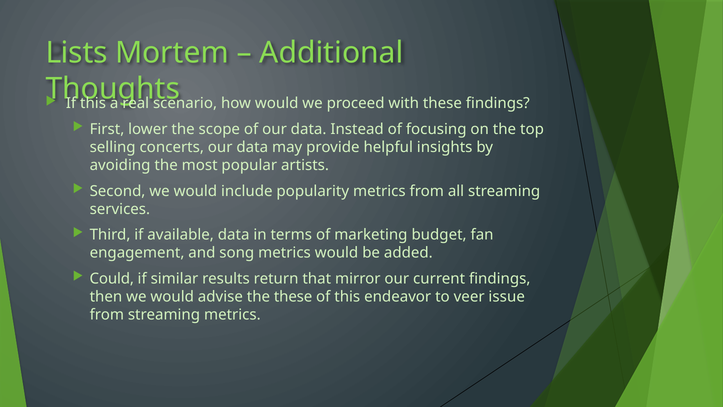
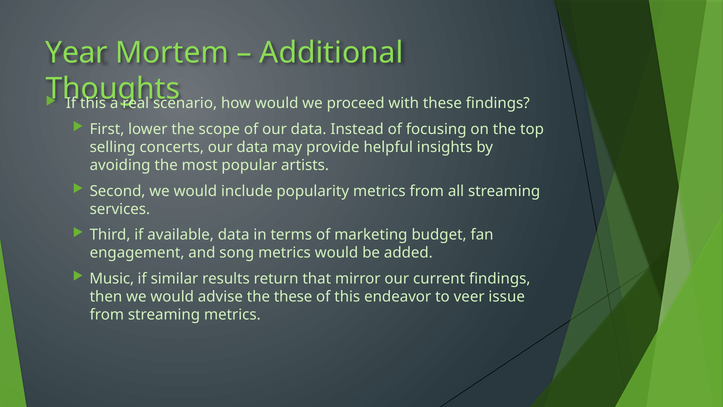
Lists: Lists -> Year
Could: Could -> Music
